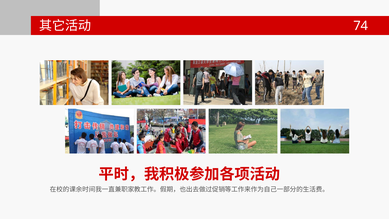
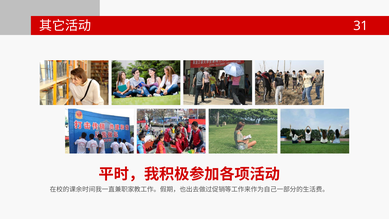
74: 74 -> 31
